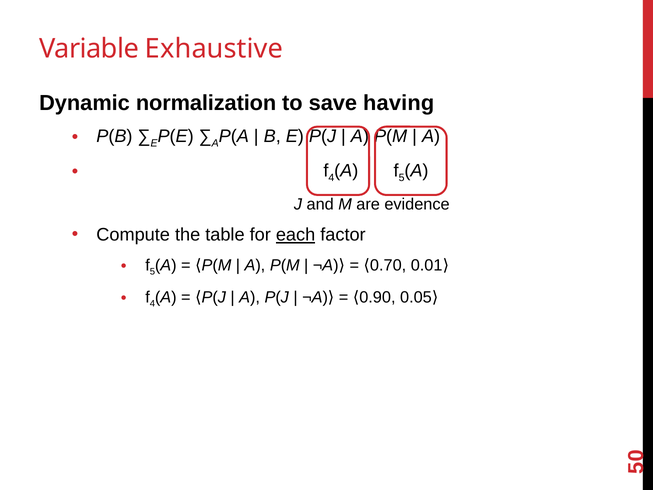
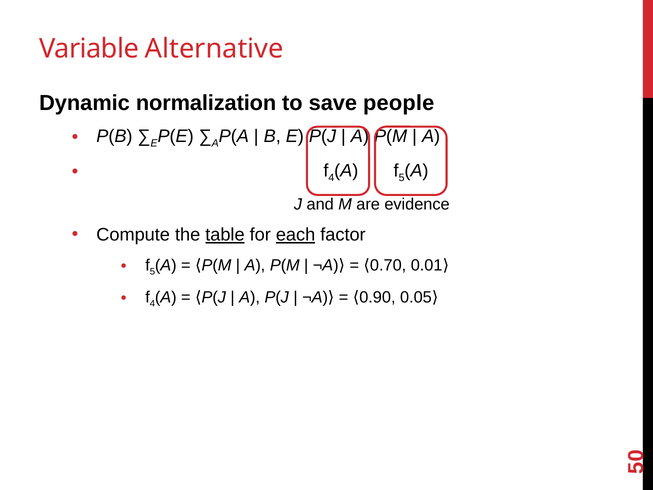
Exhaustive: Exhaustive -> Alternative
having: having -> people
table underline: none -> present
